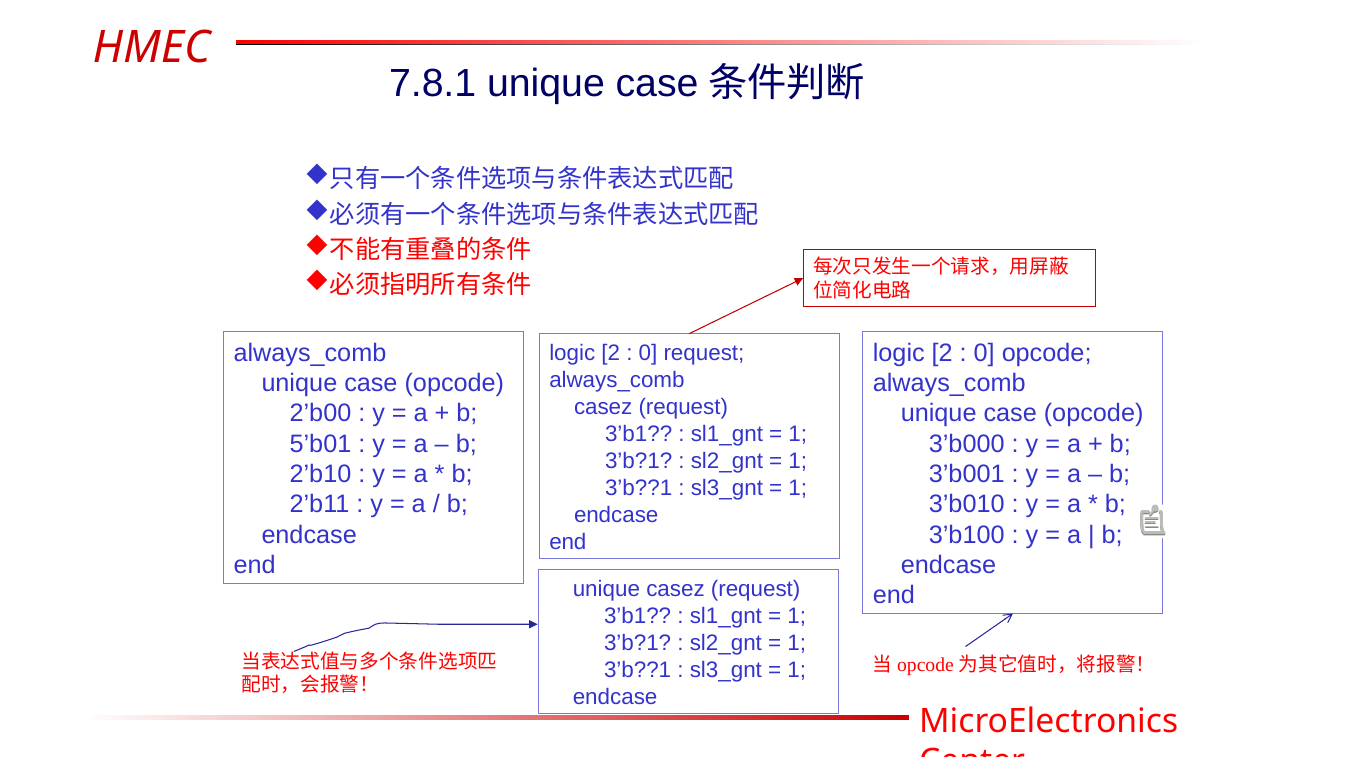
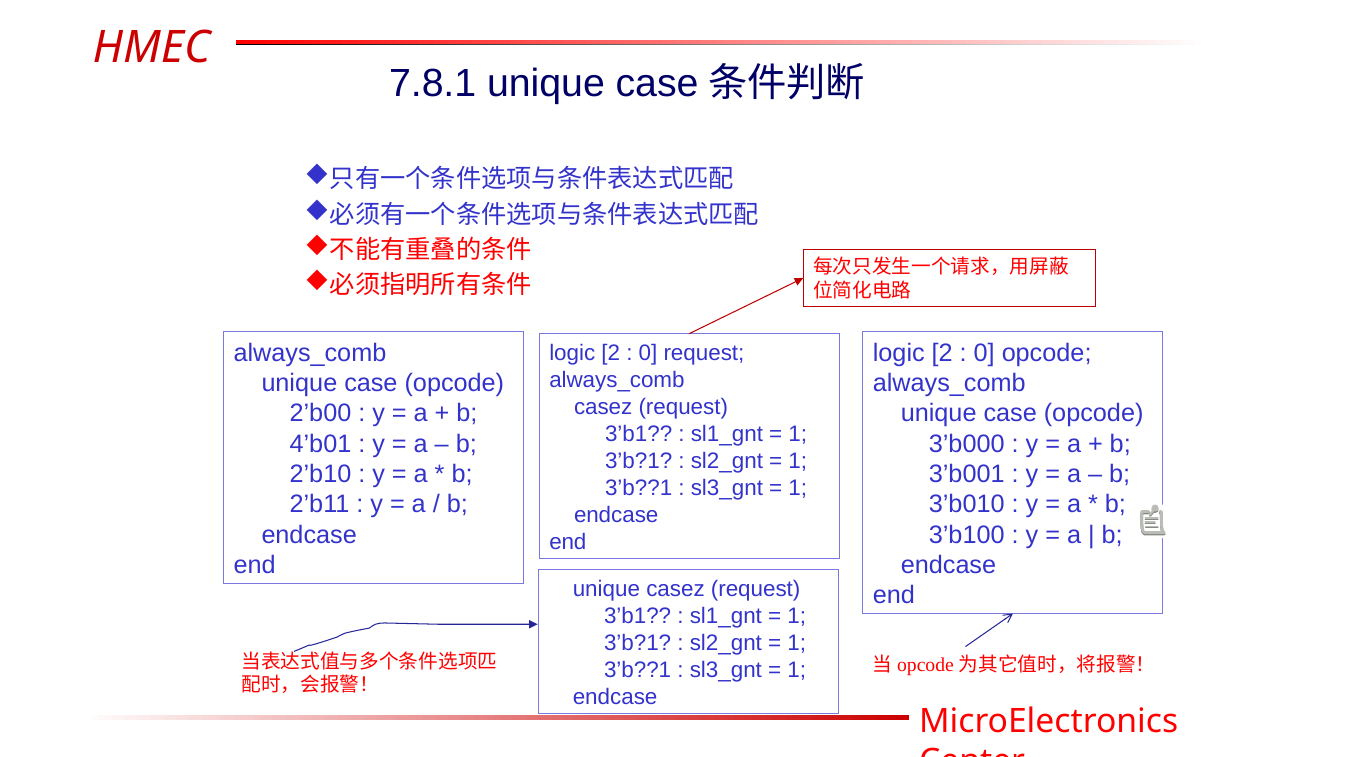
5’b01: 5’b01 -> 4’b01
